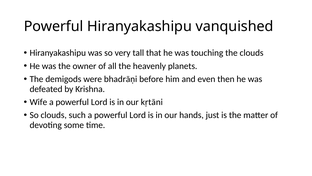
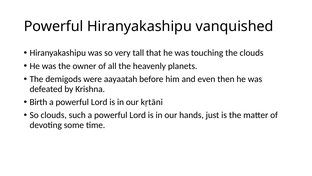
bhadrāṇi: bhadrāṇi -> aayaatah
Wife: Wife -> Birth
